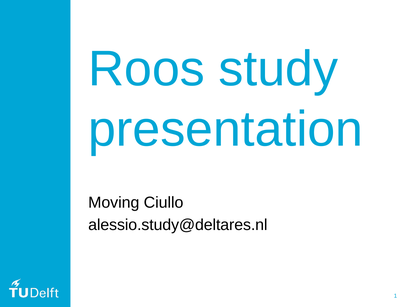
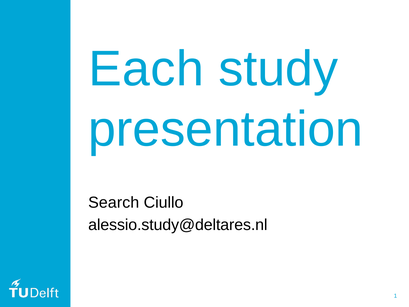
Roos: Roos -> Each
Moving: Moving -> Search
